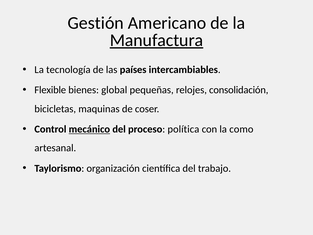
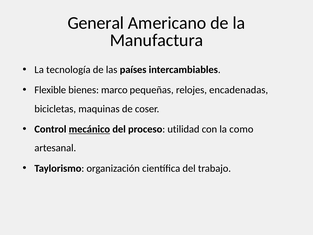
Gestión: Gestión -> General
Manufactura underline: present -> none
global: global -> marco
consolidación: consolidación -> encadenadas
política: política -> utilidad
